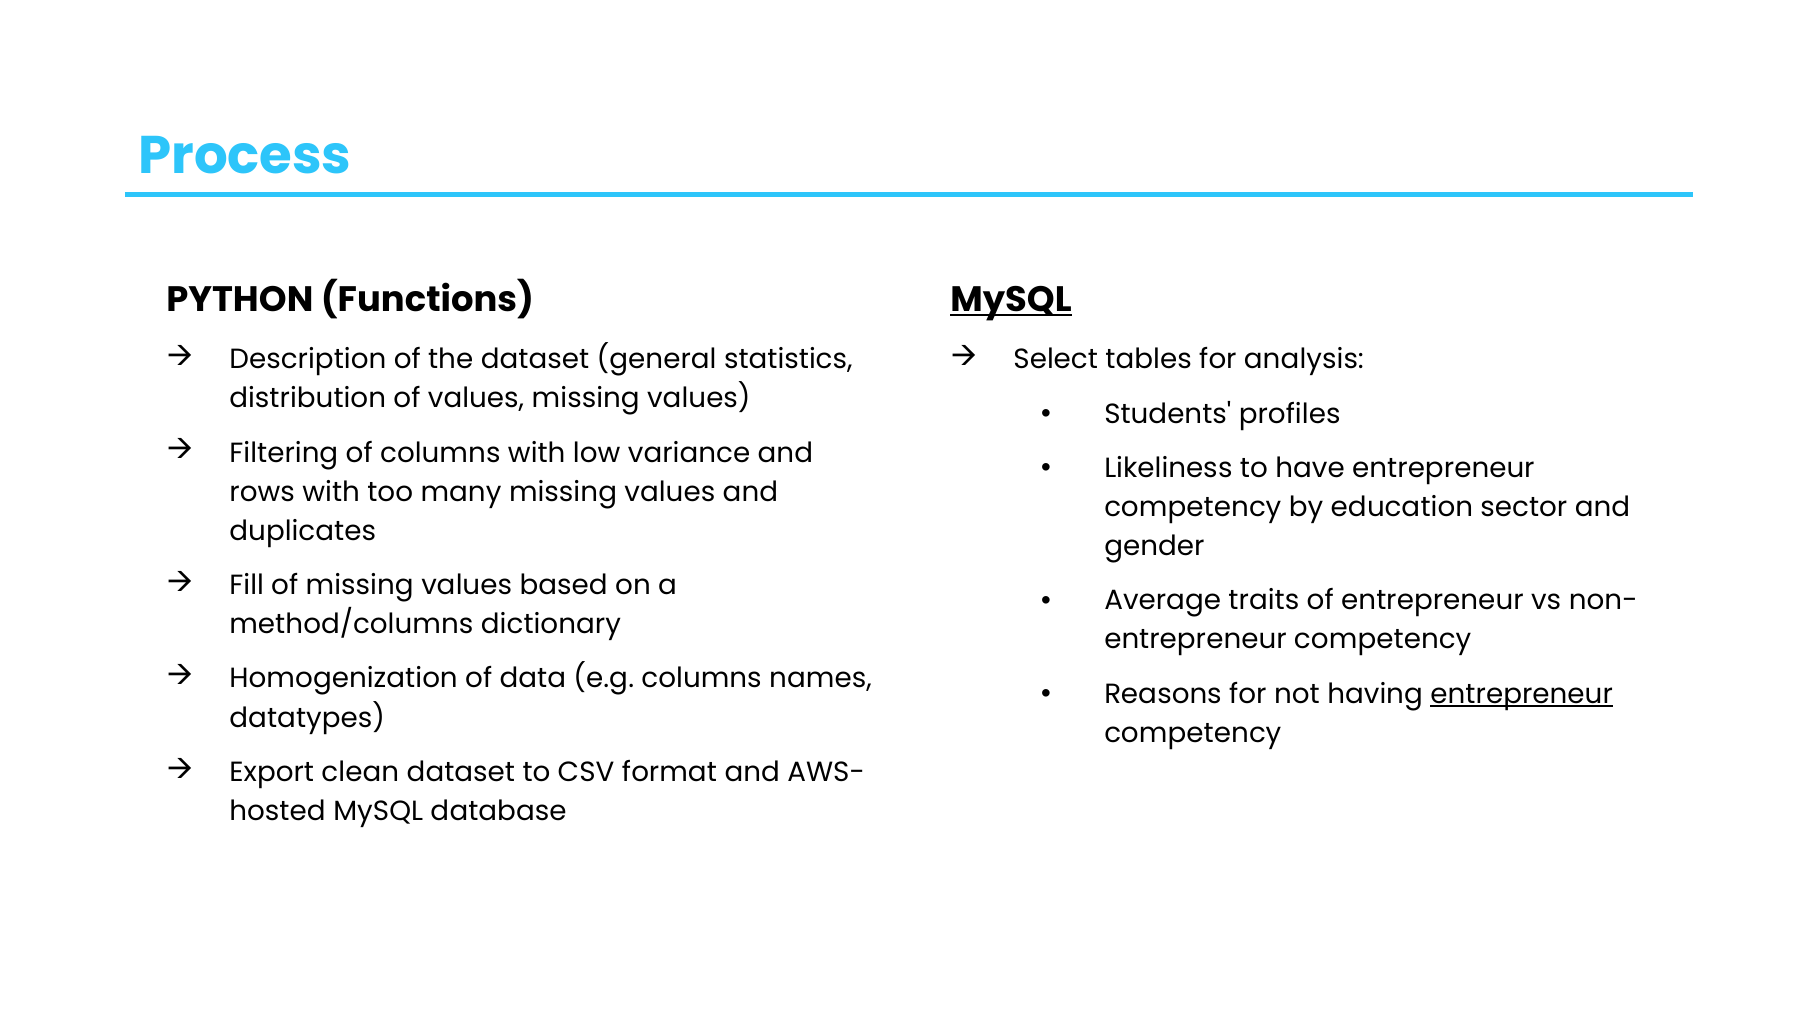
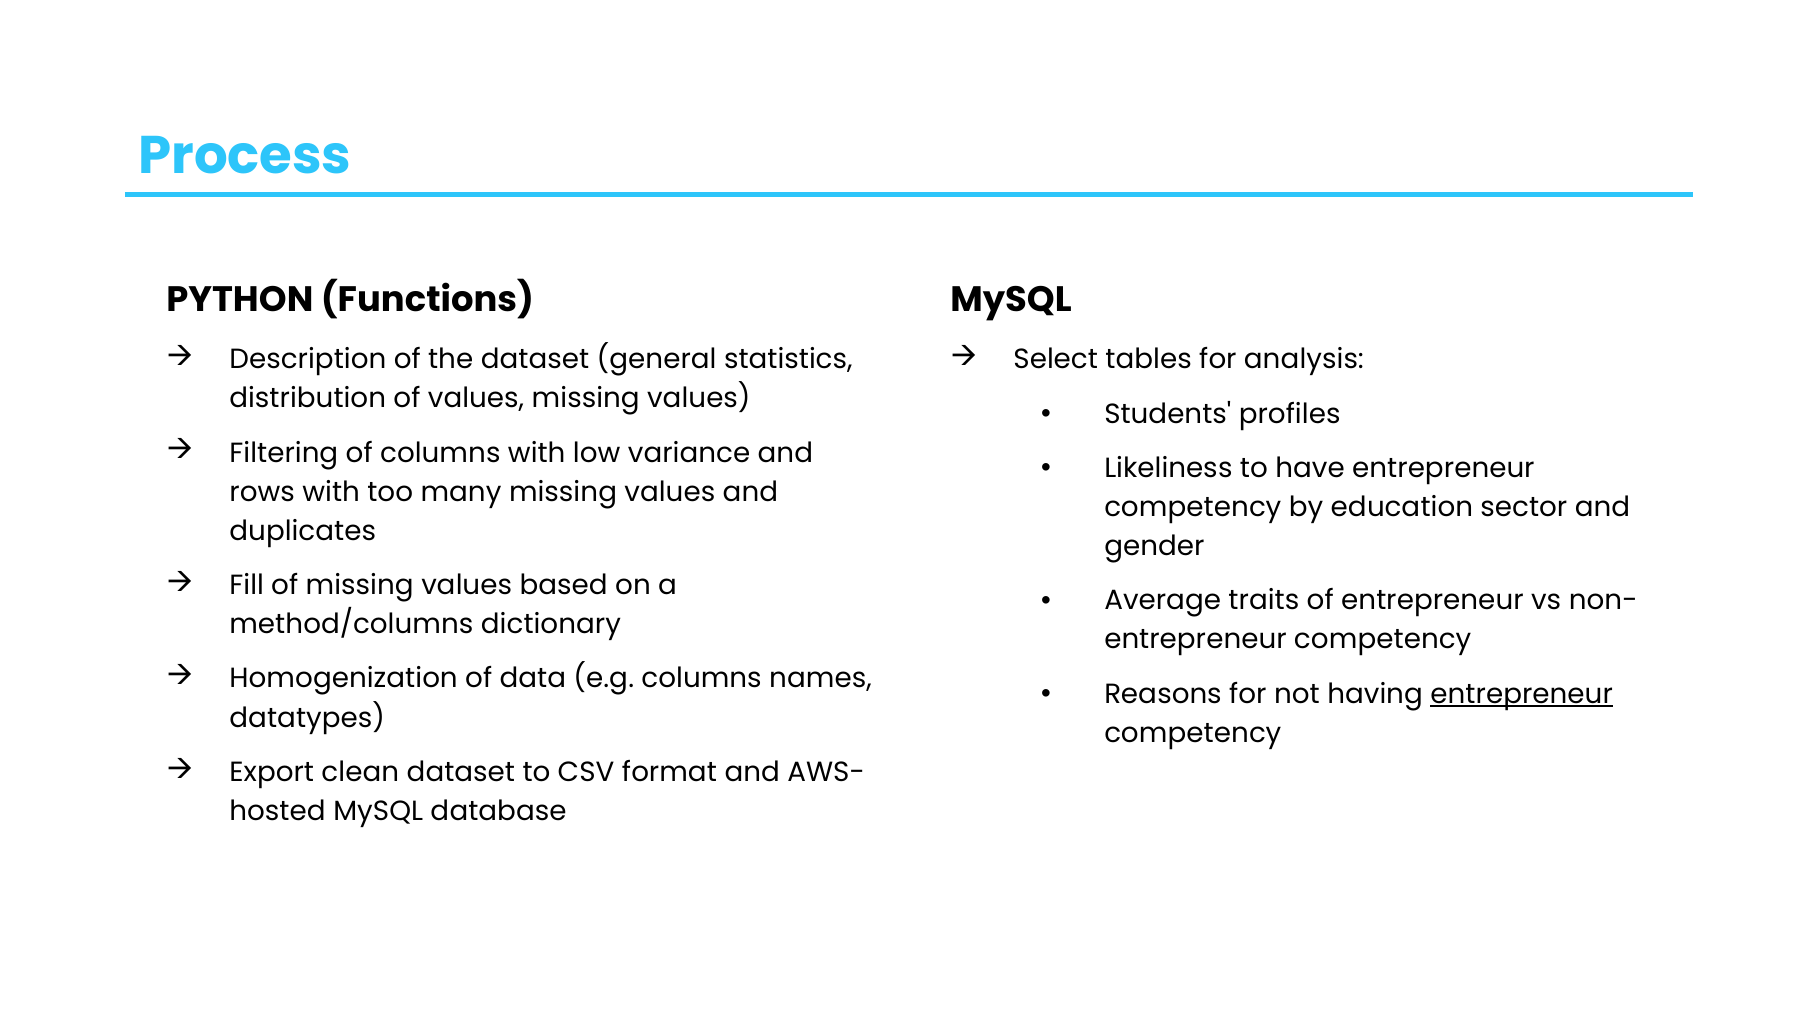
MySQL at (1011, 300) underline: present -> none
